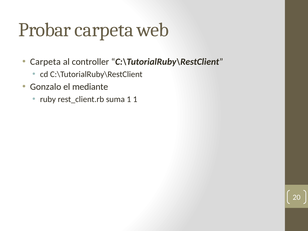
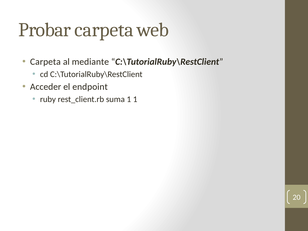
controller: controller -> mediante
Gonzalo: Gonzalo -> Acceder
mediante: mediante -> endpoint
